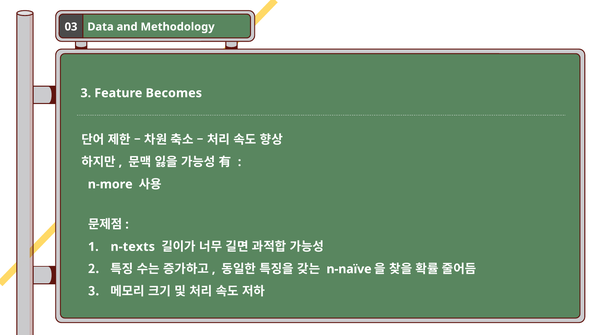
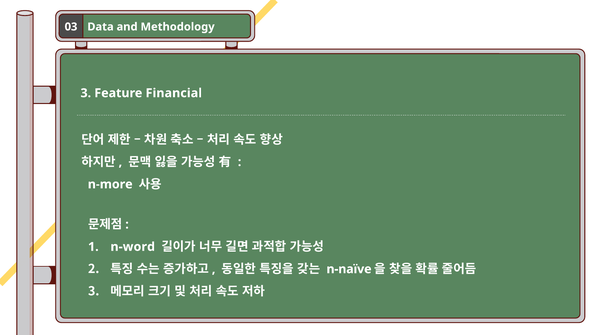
Becomes: Becomes -> Financial
n-texts: n-texts -> n-word
